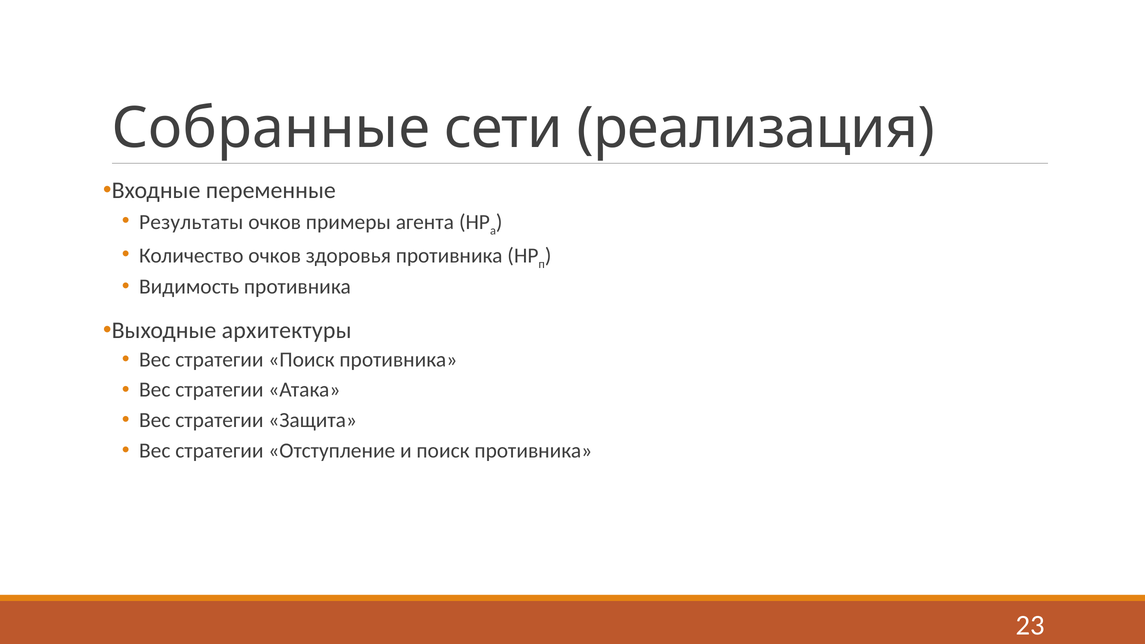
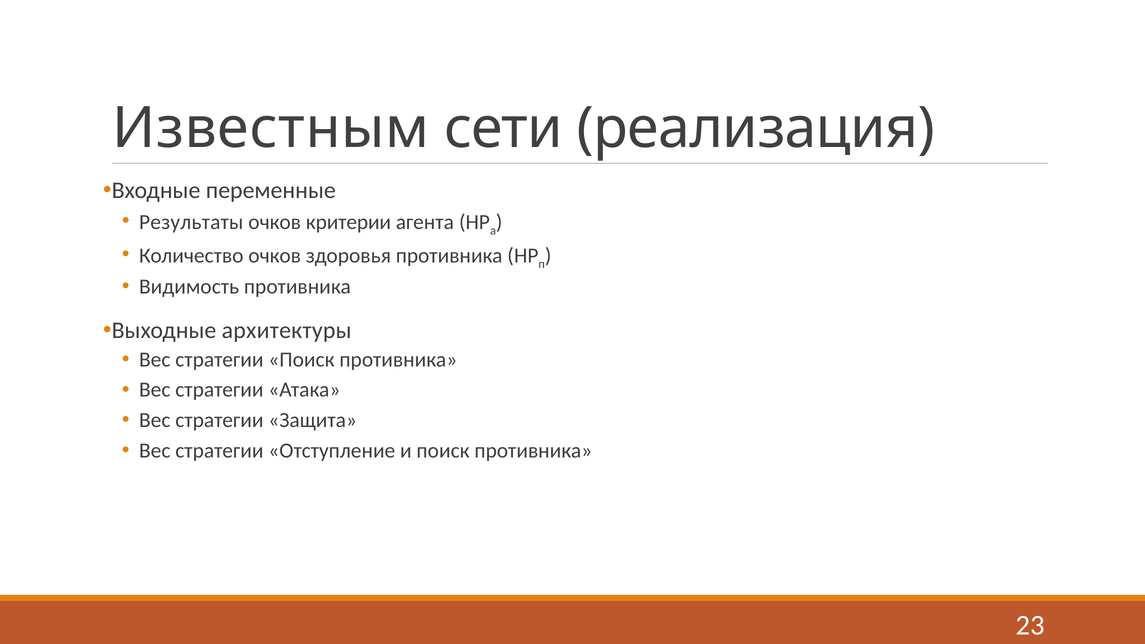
Собранные: Собранные -> Известным
примеры: примеры -> критерии
